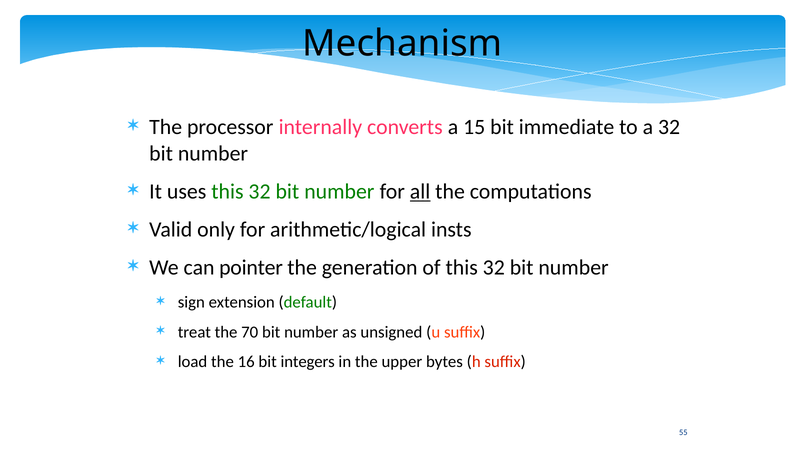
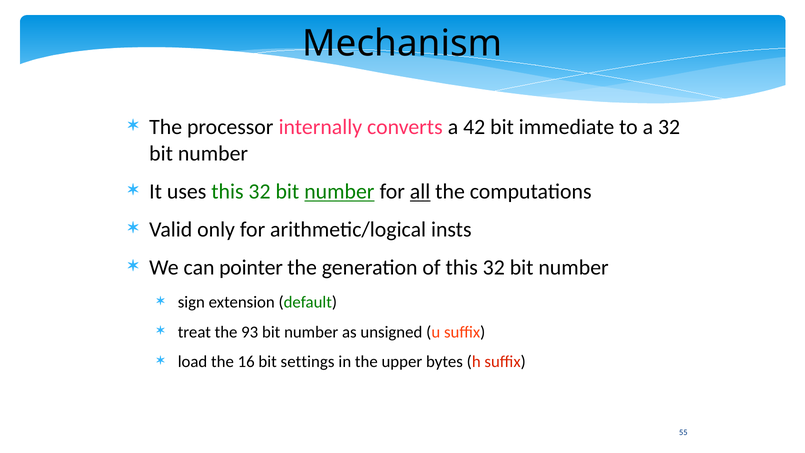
15: 15 -> 42
number at (339, 191) underline: none -> present
70: 70 -> 93
integers: integers -> settings
